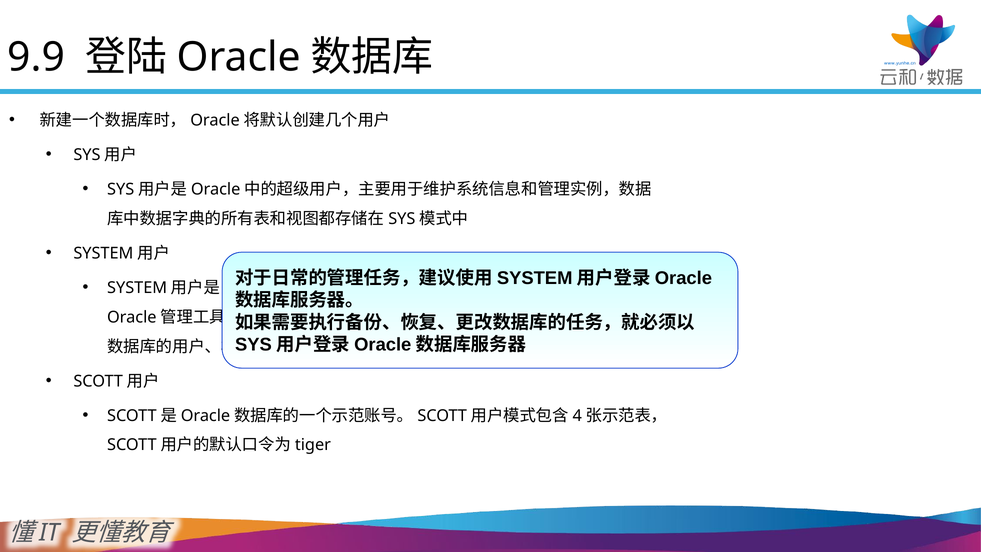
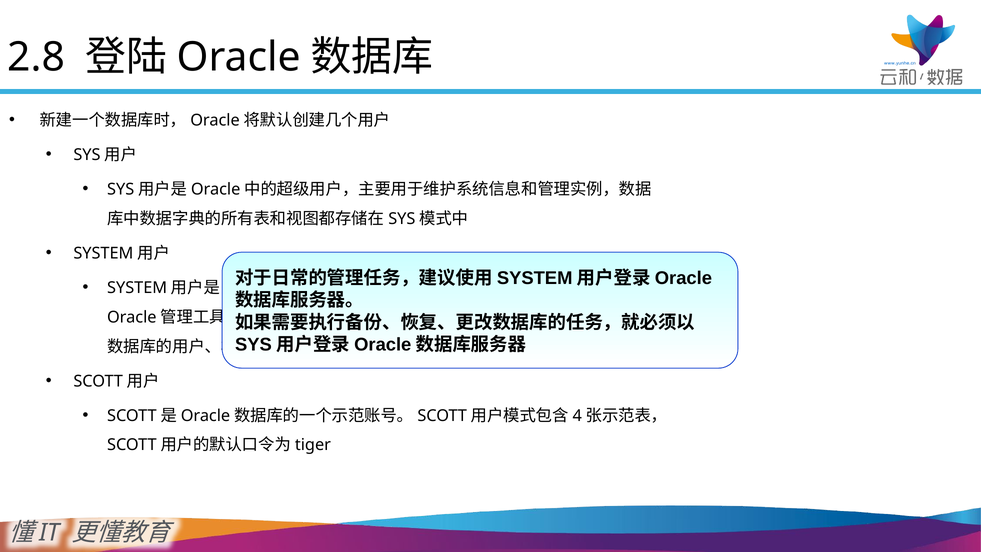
9.9: 9.9 -> 2.8
